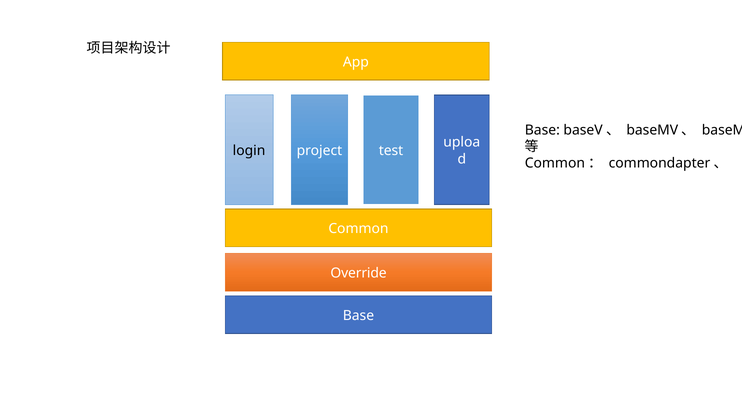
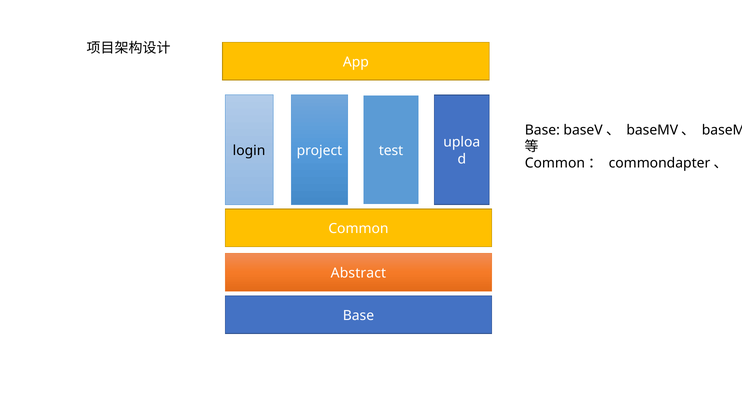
Override: Override -> Abstract
